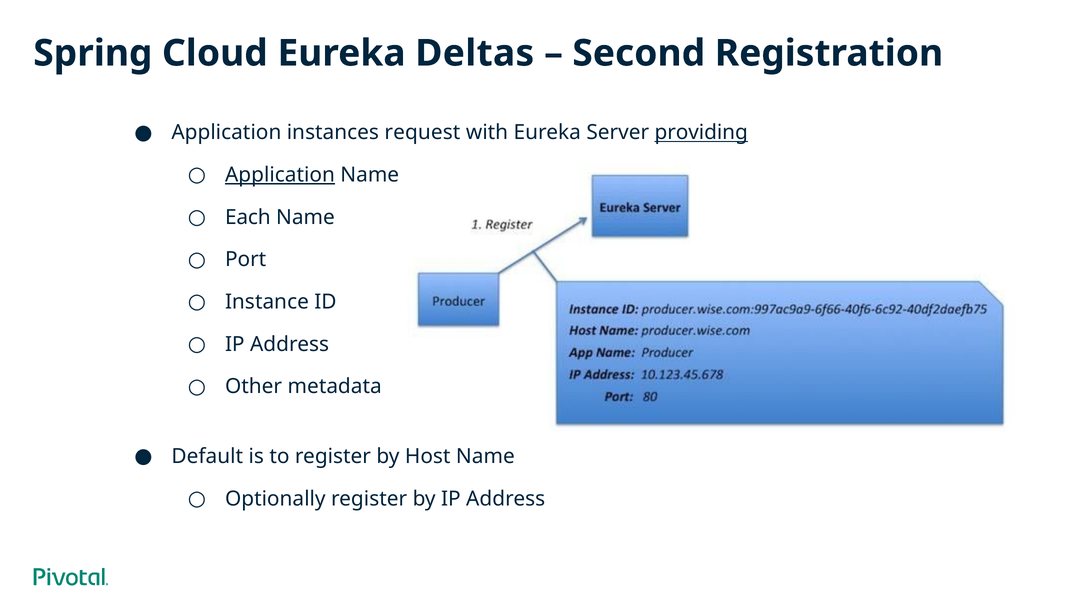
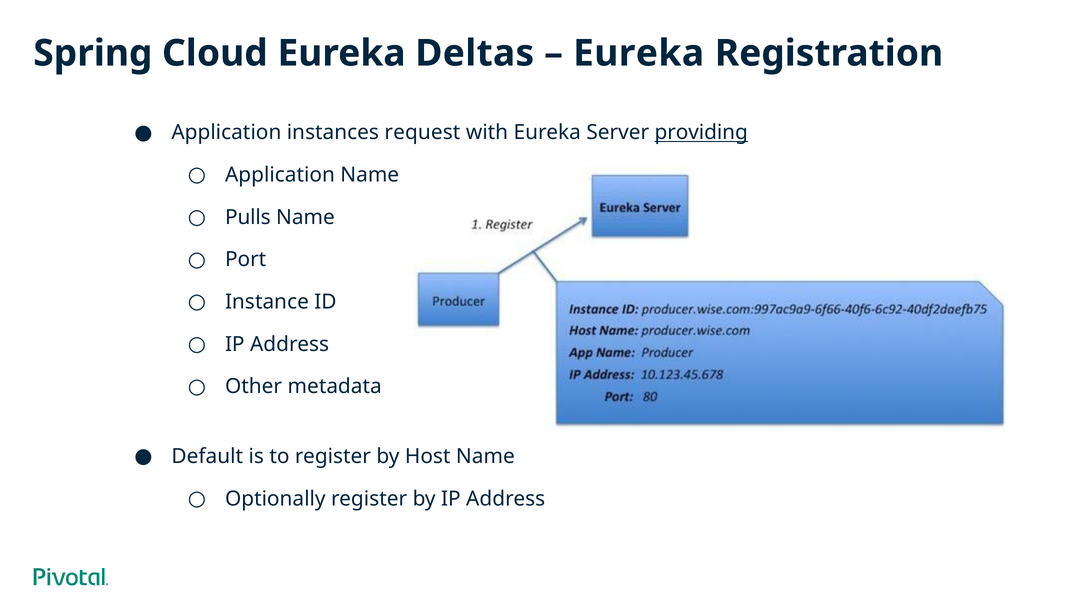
Second at (639, 53): Second -> Eureka
Application at (280, 175) underline: present -> none
Each: Each -> Pulls
